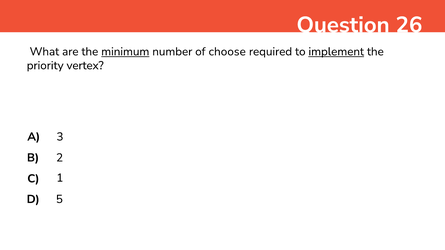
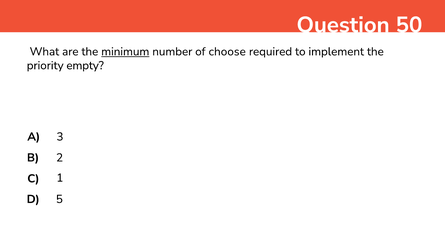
26: 26 -> 50
implement underline: present -> none
vertex: vertex -> empty
